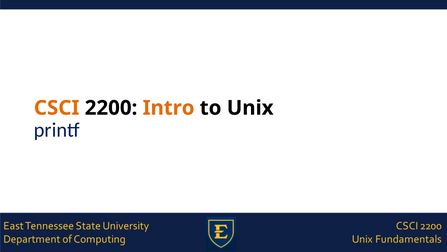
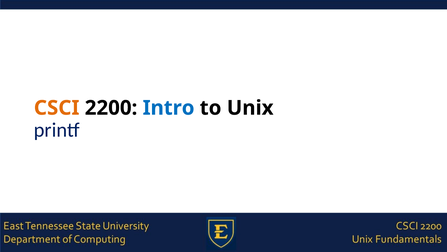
Intro colour: orange -> blue
